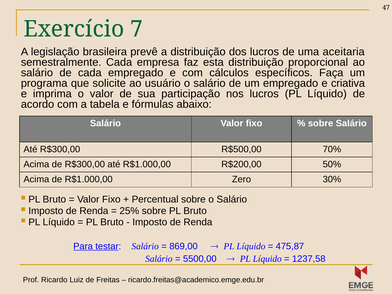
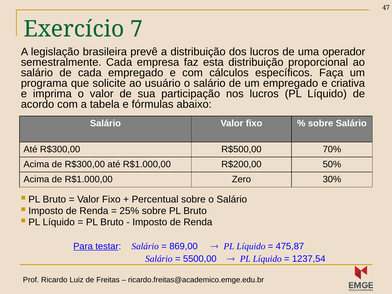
aceitaria: aceitaria -> operador
1237,58: 1237,58 -> 1237,54
